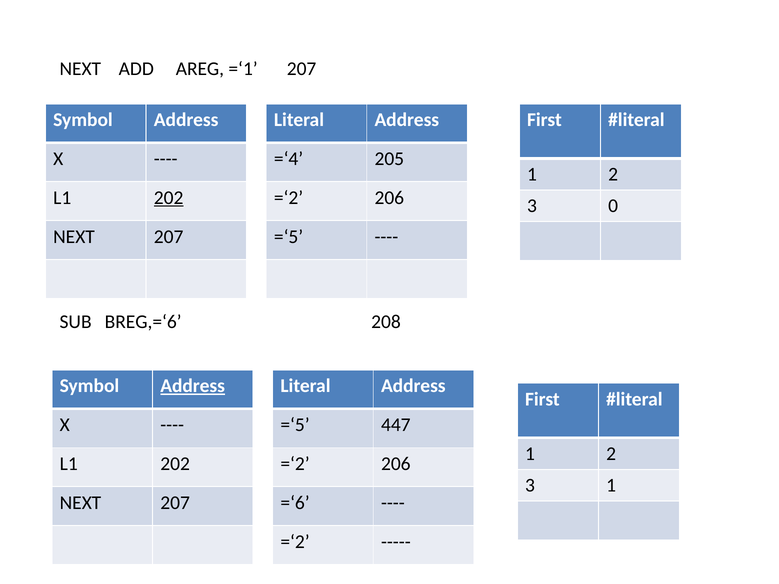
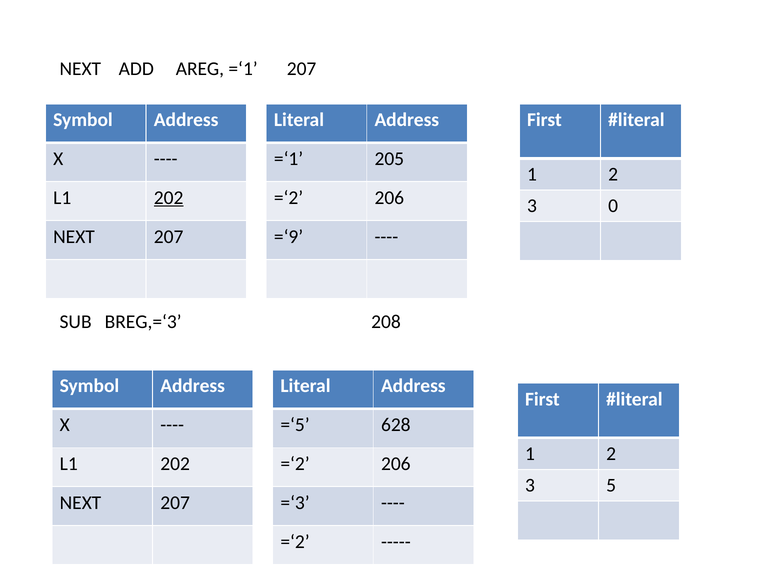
=‘4 at (289, 159): =‘4 -> =‘1
=‘5 at (289, 237): =‘5 -> =‘9
BREG,=‘6: BREG,=‘6 -> BREG,=‘3
Address at (193, 386) underline: present -> none
447: 447 -> 628
3 1: 1 -> 5
=‘6: =‘6 -> =‘3
